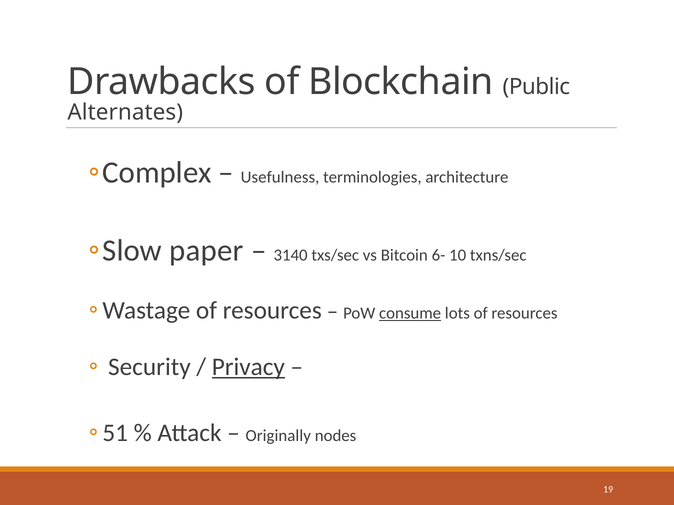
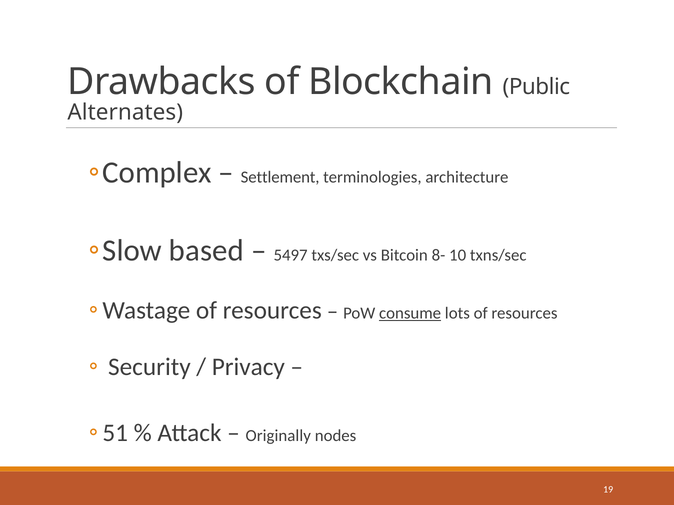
Usefulness: Usefulness -> Settlement
paper: paper -> based
3140: 3140 -> 5497
6-: 6- -> 8-
Privacy underline: present -> none
